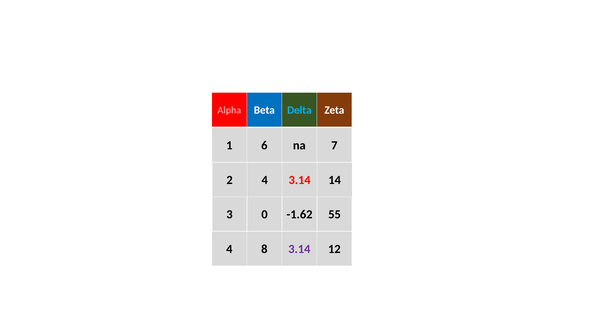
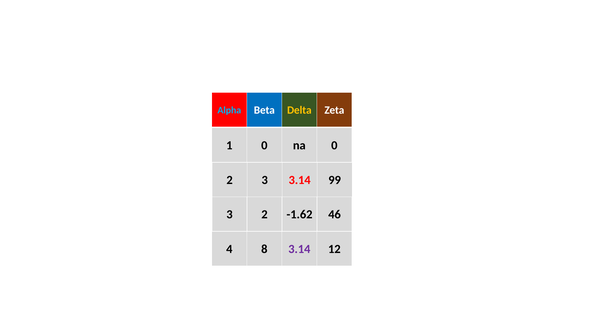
Alpha colour: pink -> light blue
Delta colour: light blue -> yellow
1 6: 6 -> 0
na 7: 7 -> 0
2 4: 4 -> 3
14: 14 -> 99
3 0: 0 -> 2
55: 55 -> 46
